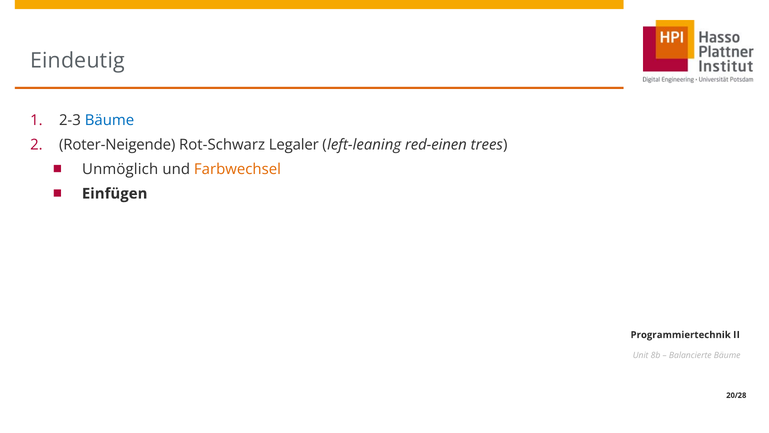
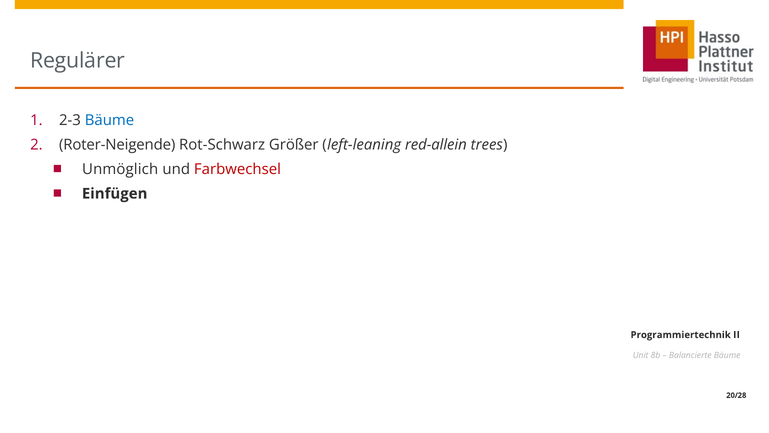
Eindeutig: Eindeutig -> Regulärer
Legaler: Legaler -> Größer
red-einen: red-einen -> red-allein
Farbwechsel colour: orange -> red
